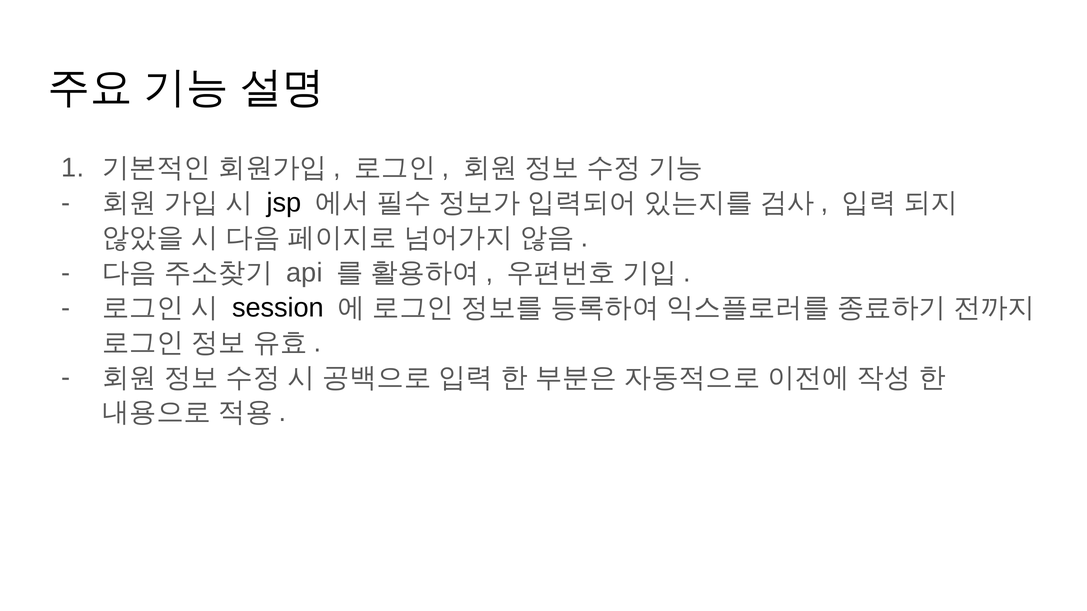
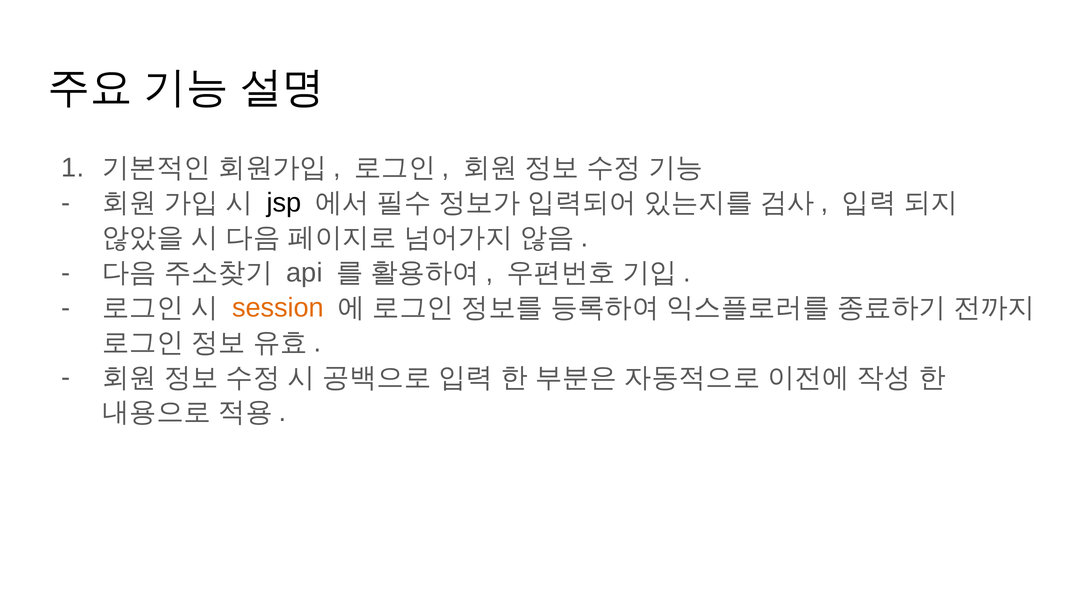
session colour: black -> orange
